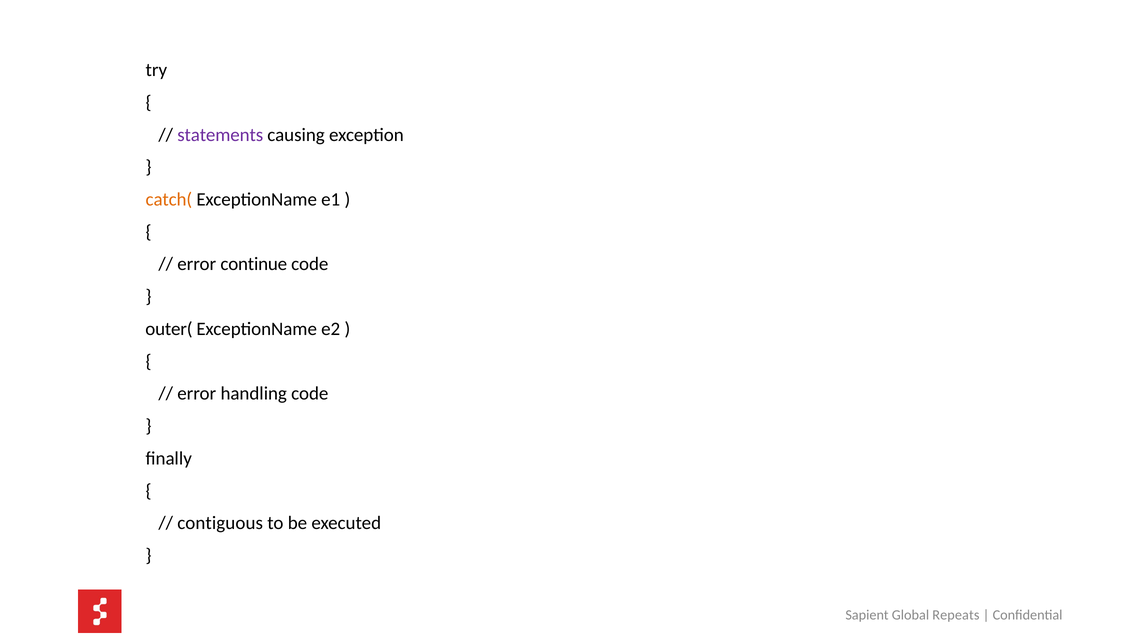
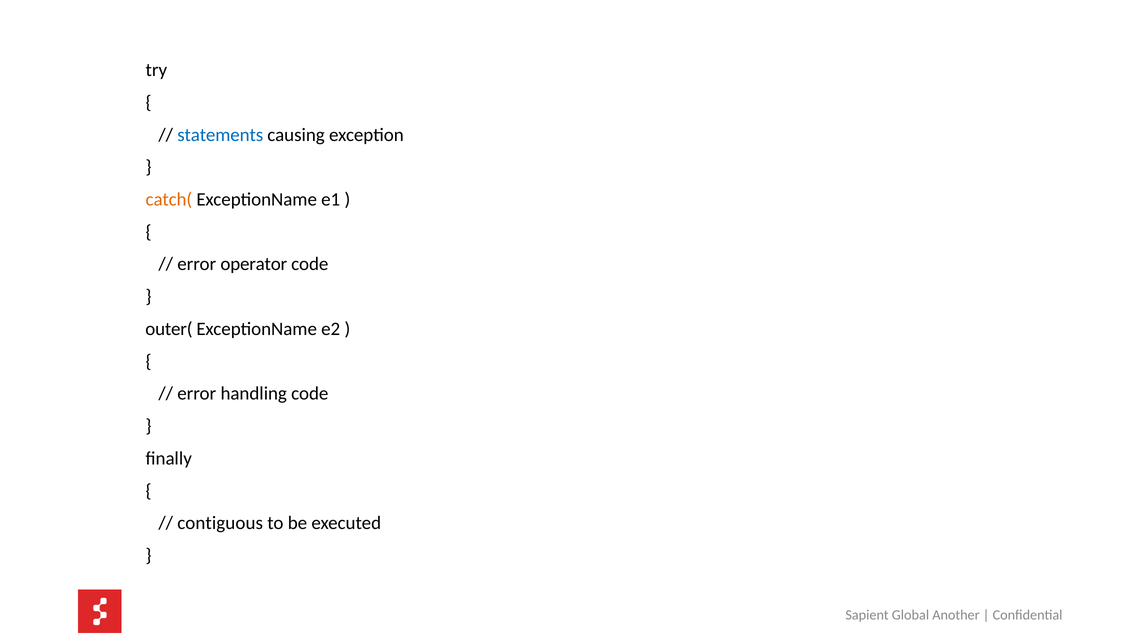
statements colour: purple -> blue
continue: continue -> operator
Repeats: Repeats -> Another
